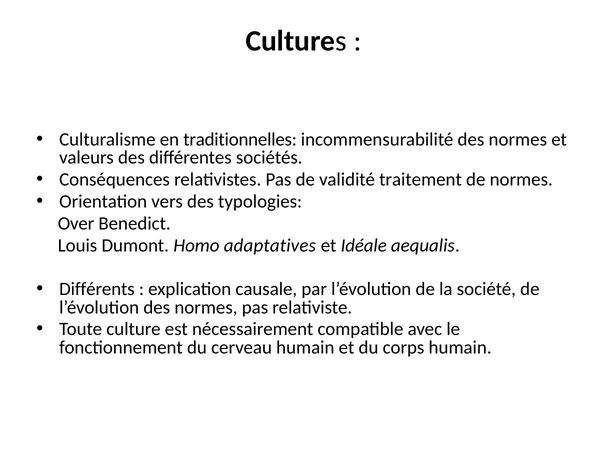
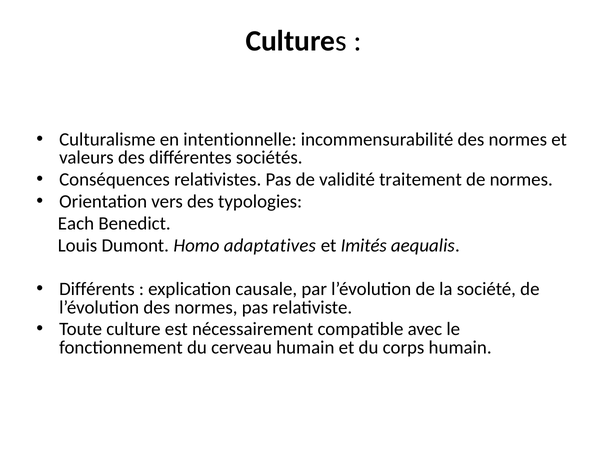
traditionnelles: traditionnelles -> intentionnelle
Over: Over -> Each
Idéale: Idéale -> Imités
